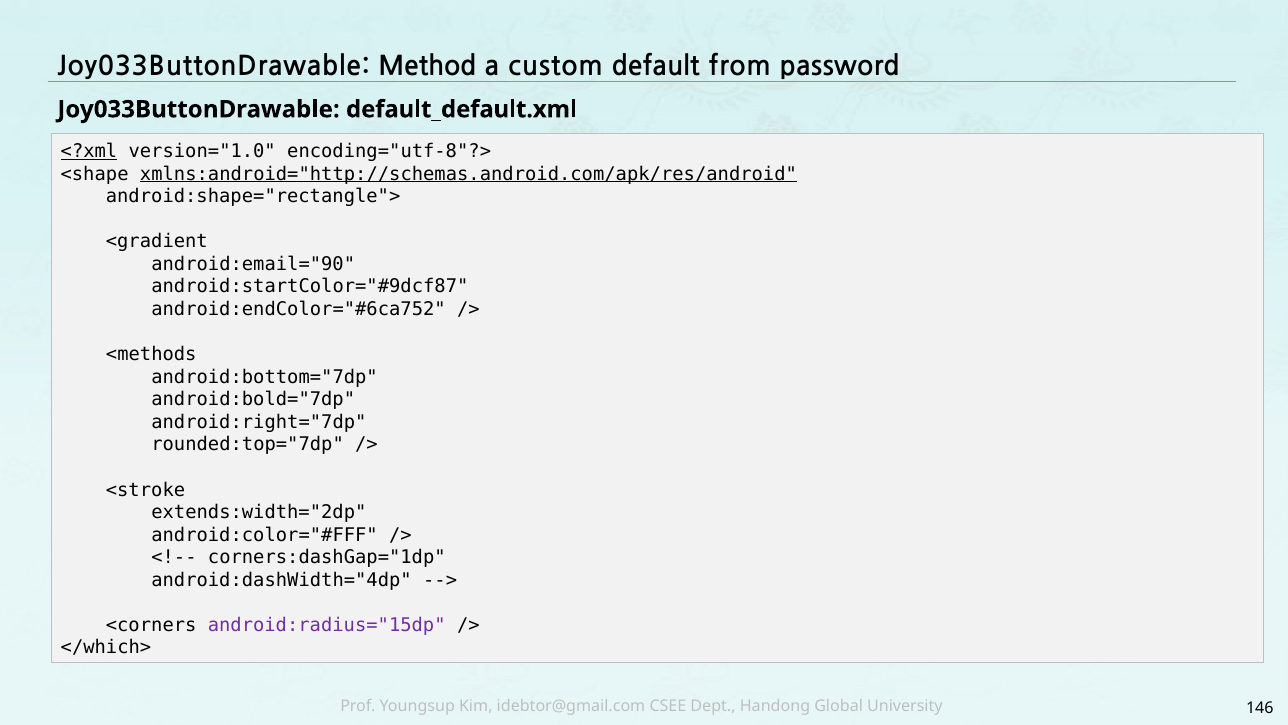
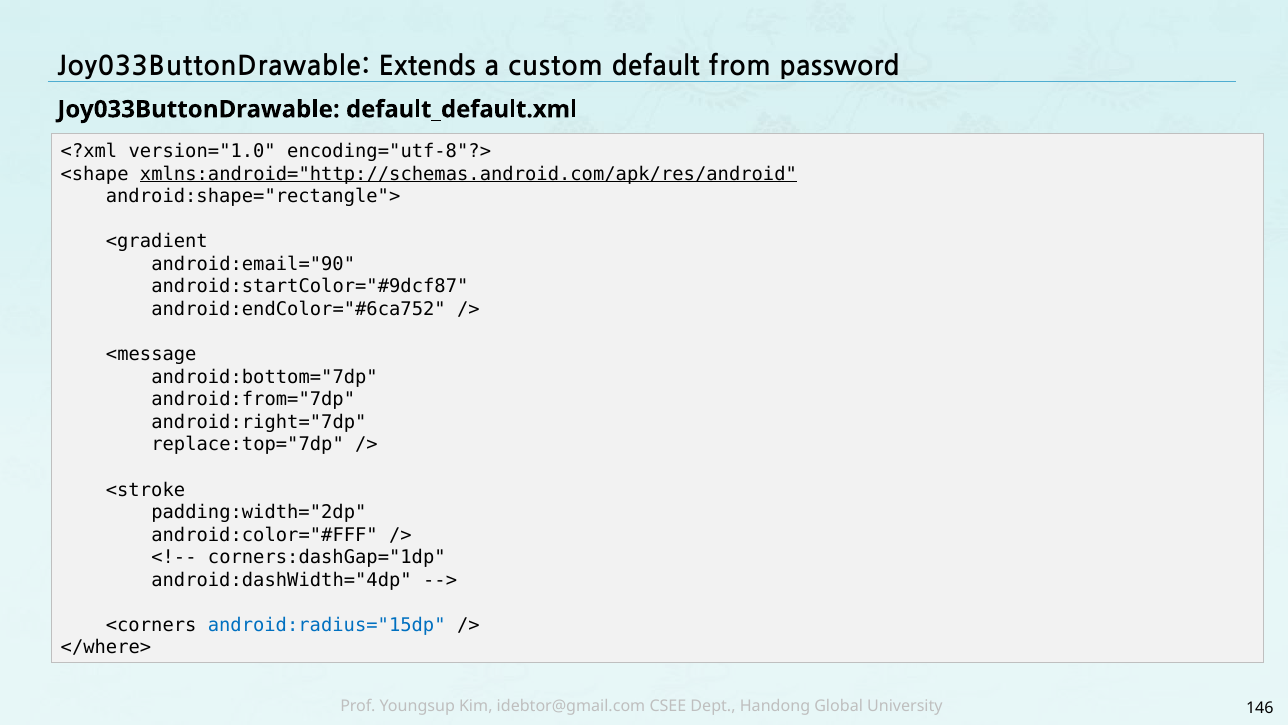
Method: Method -> Extends
<?xml underline: present -> none
<methods: <methods -> <message
android:bold="7dp: android:bold="7dp -> android:from="7dp
rounded:top="7dp: rounded:top="7dp -> replace:top="7dp
extends:width="2dp: extends:width="2dp -> padding:width="2dp
android:radius="15dp colour: purple -> blue
</which>: </which> -> </where>
